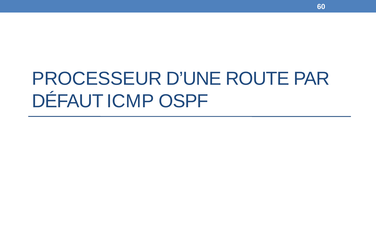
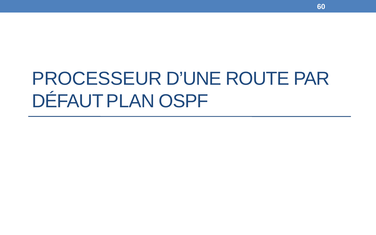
ICMP: ICMP -> PLAN
